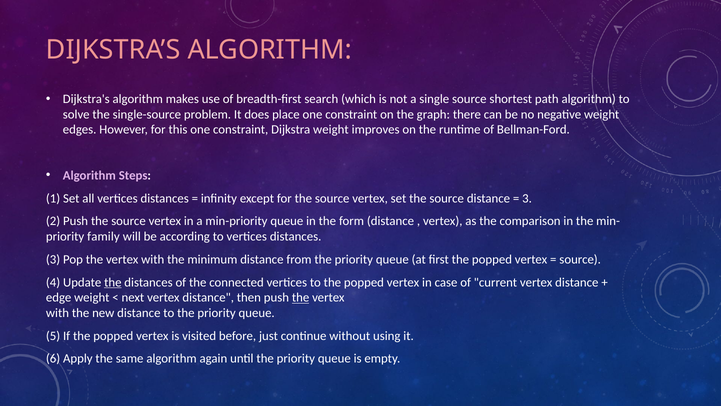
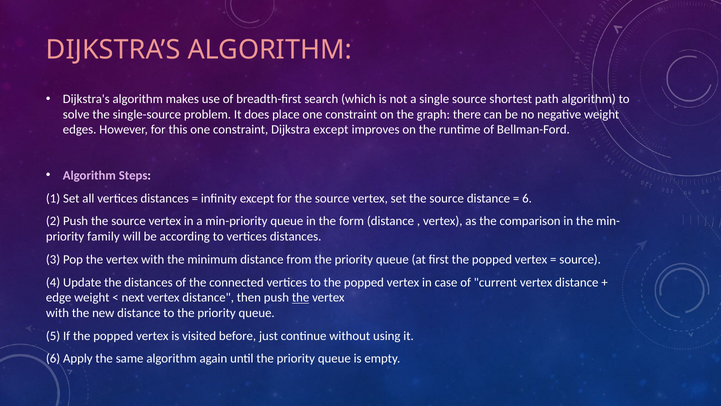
Dijkstra weight: weight -> except
3 at (527, 198): 3 -> 6
the at (113, 282) underline: present -> none
